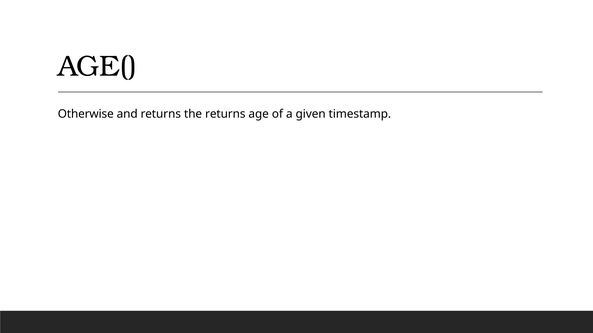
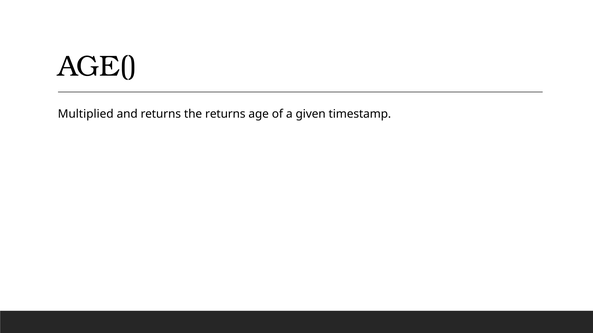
Otherwise: Otherwise -> Multiplied
